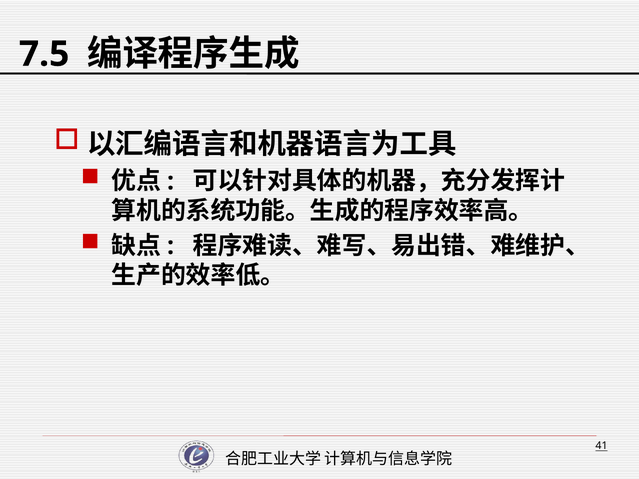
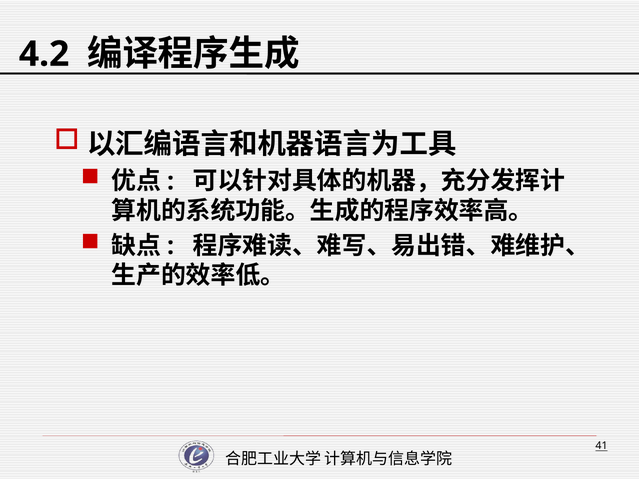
7.5: 7.5 -> 4.2
